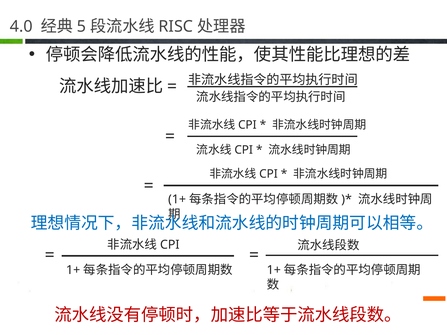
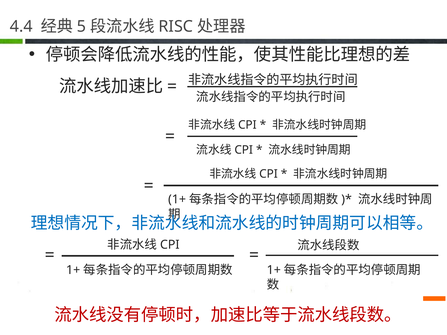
4.0: 4.0 -> 4.4
